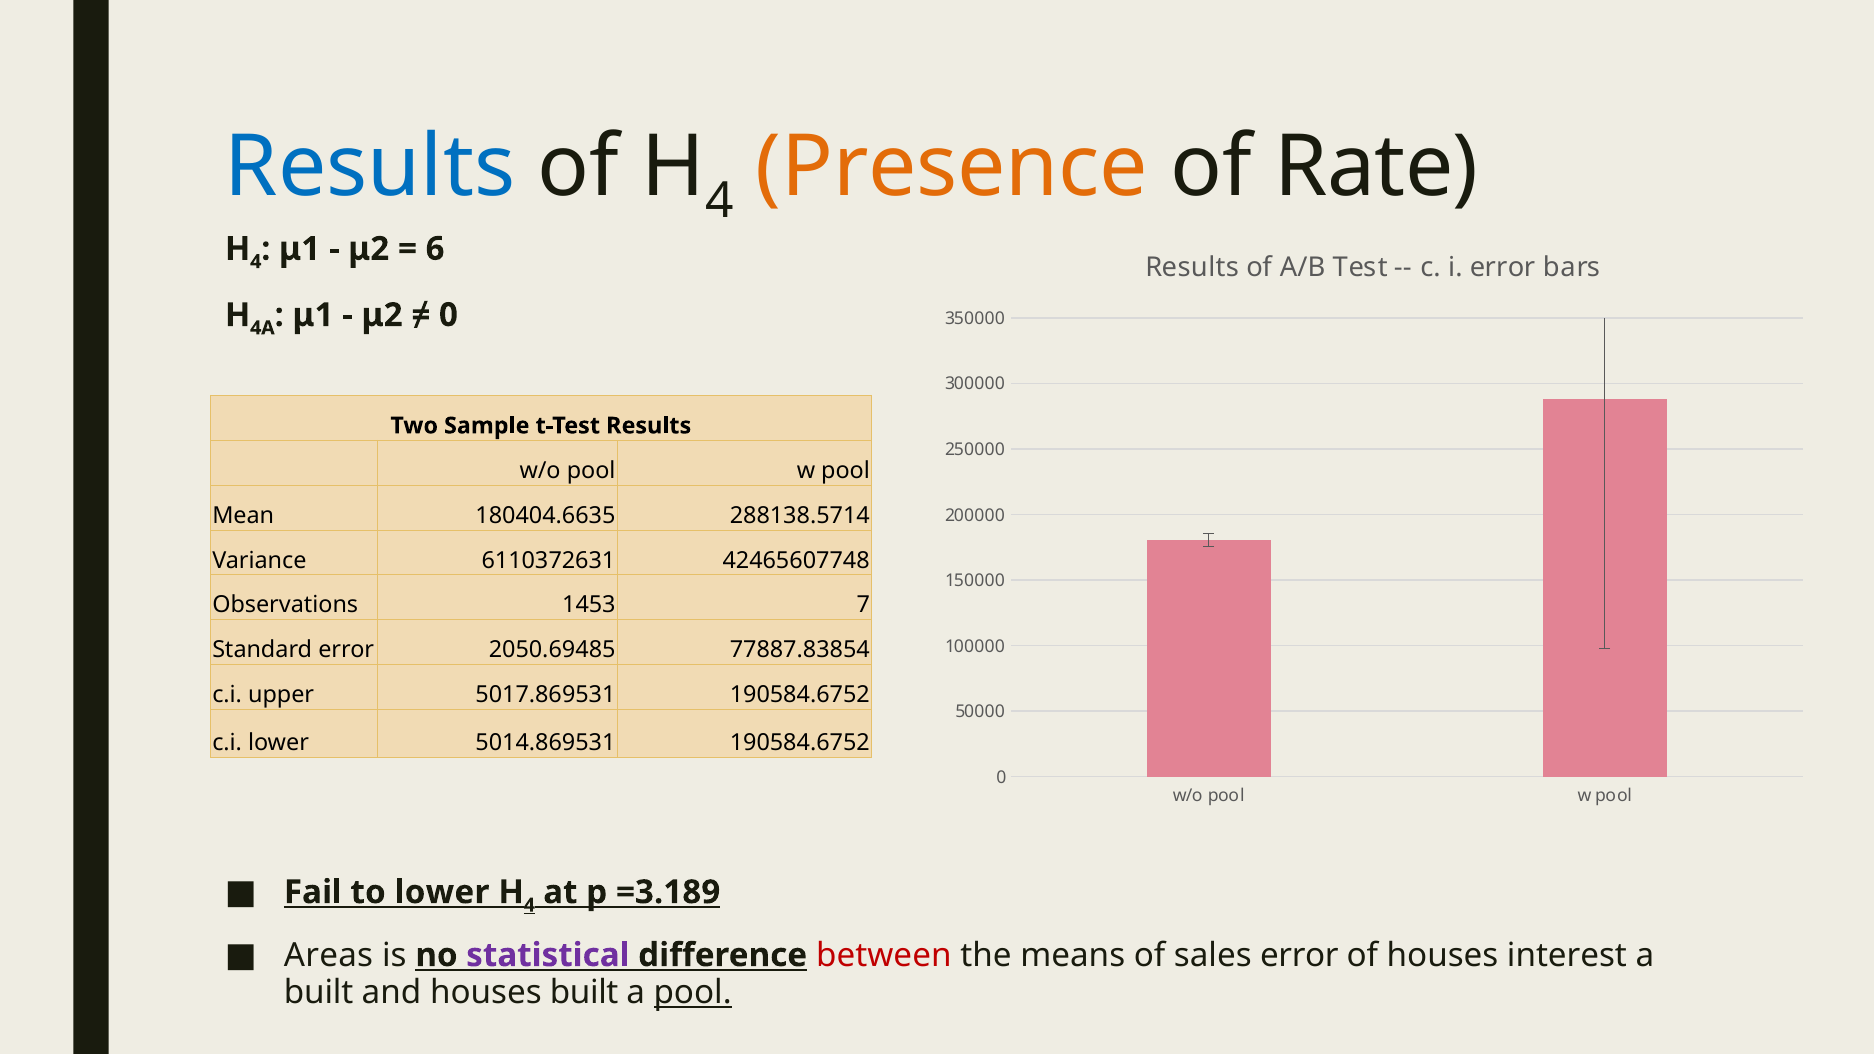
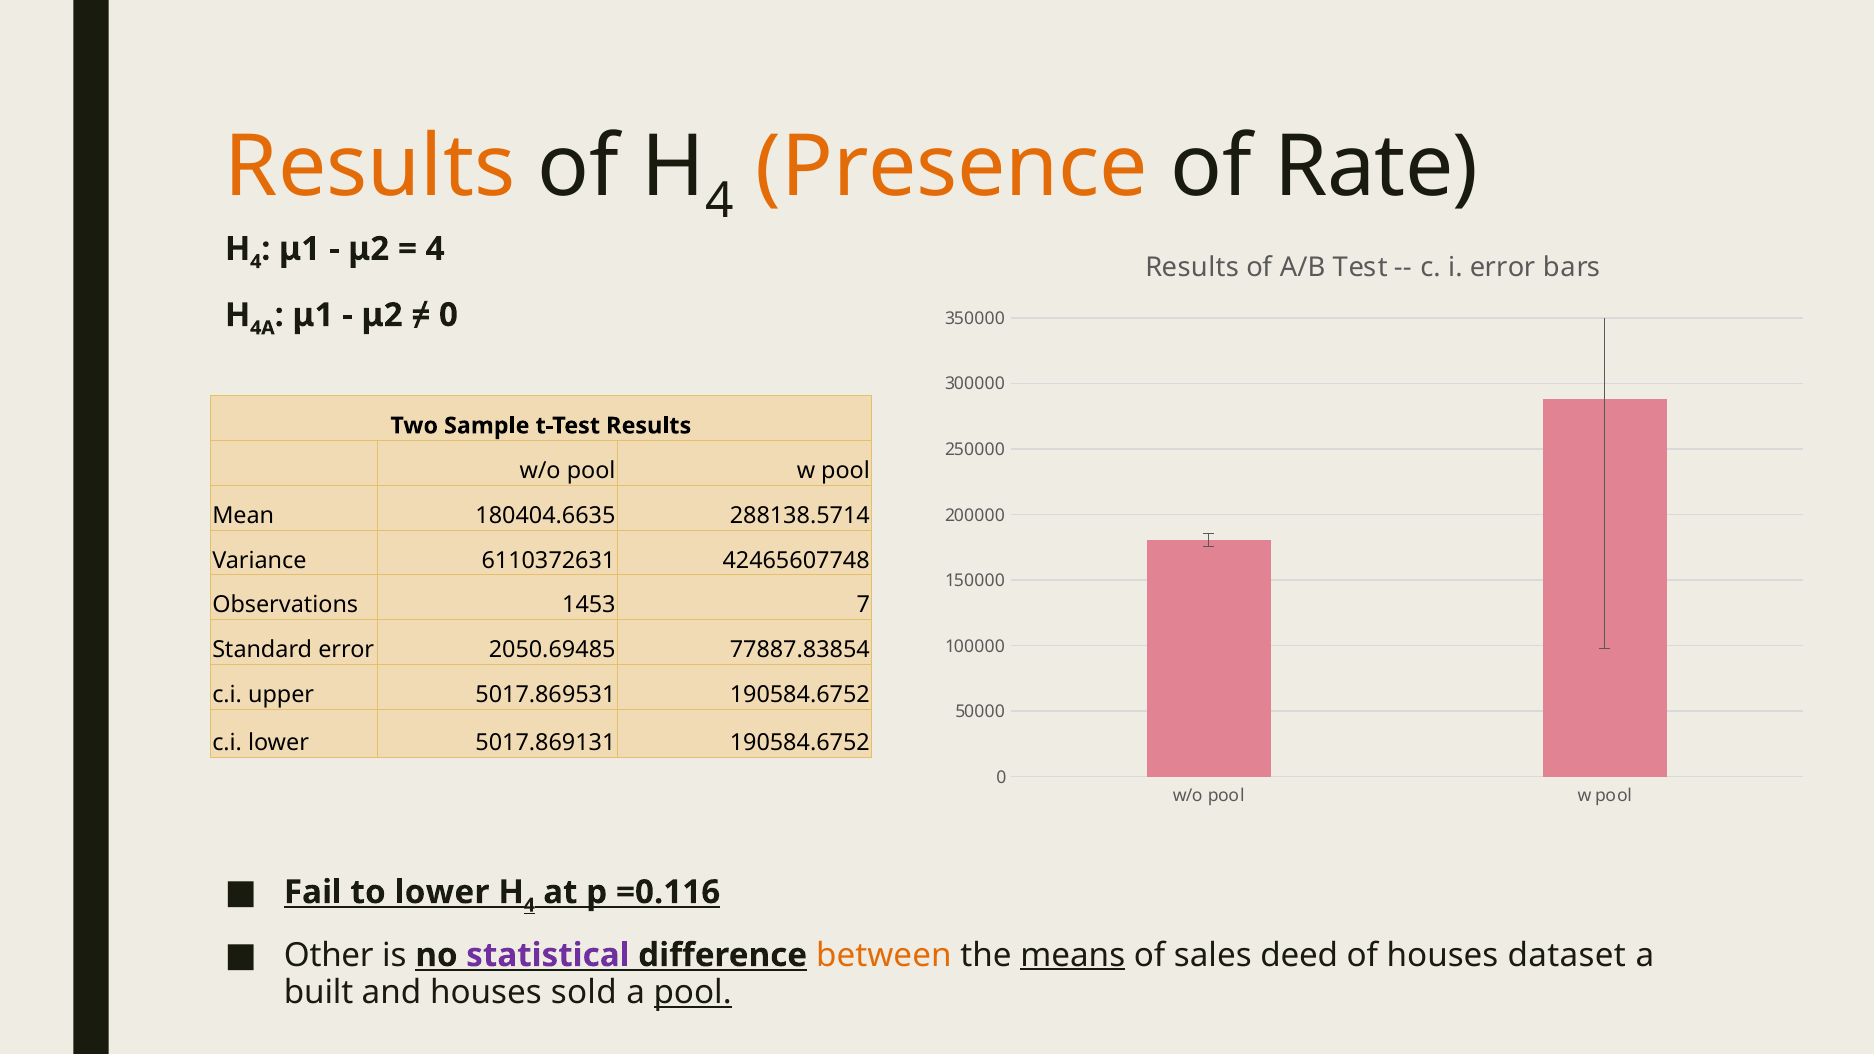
Results at (370, 168) colour: blue -> orange
6 at (435, 249): 6 -> 4
5014.869531: 5014.869531 -> 5017.869131
=3.189: =3.189 -> =0.116
Areas: Areas -> Other
between colour: red -> orange
means underline: none -> present
sales error: error -> deed
interest: interest -> dataset
houses built: built -> sold
